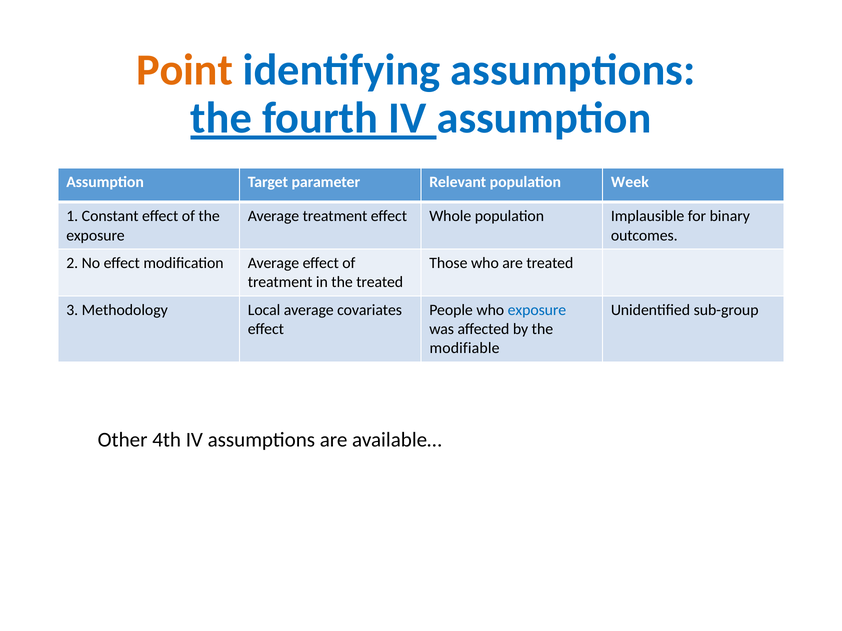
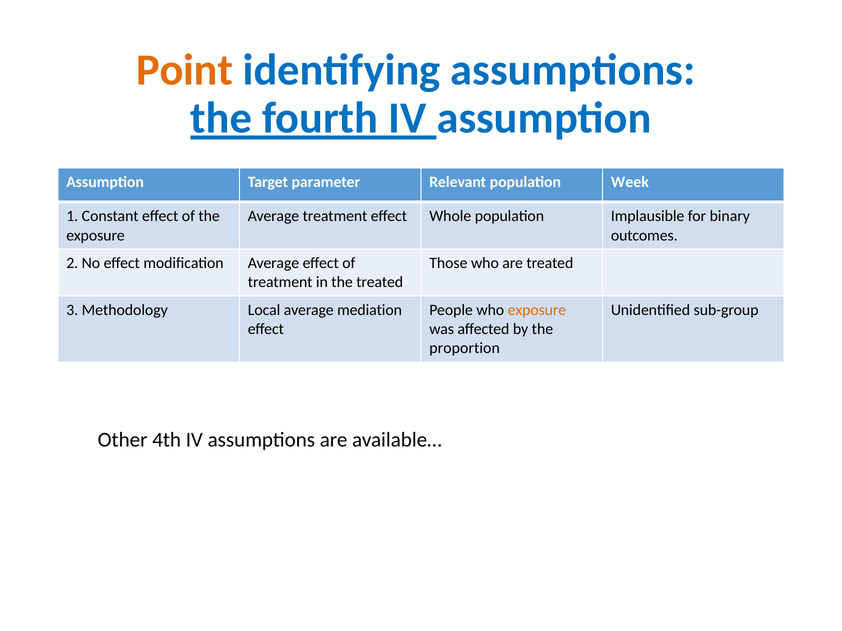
covariates: covariates -> mediation
exposure at (537, 310) colour: blue -> orange
modifiable: modifiable -> proportion
